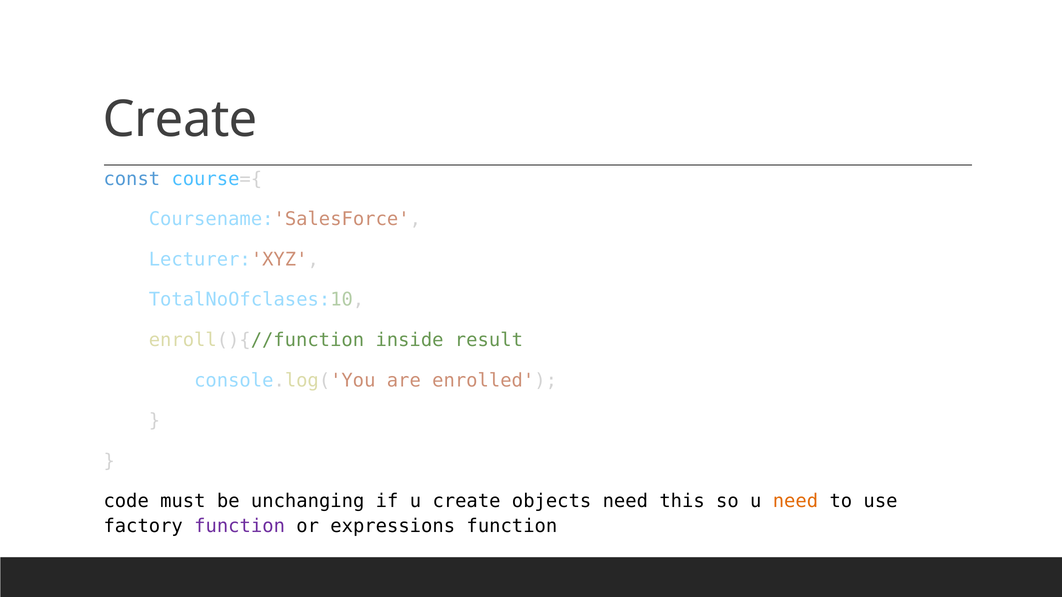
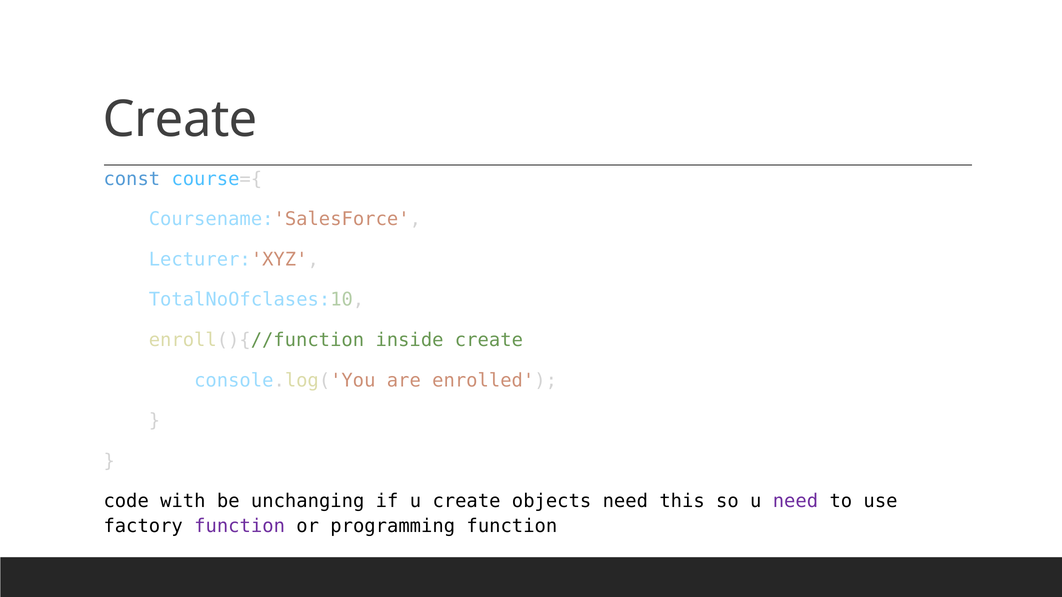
inside result: result -> create
must: must -> with
need at (795, 502) colour: orange -> purple
expressions: expressions -> programming
